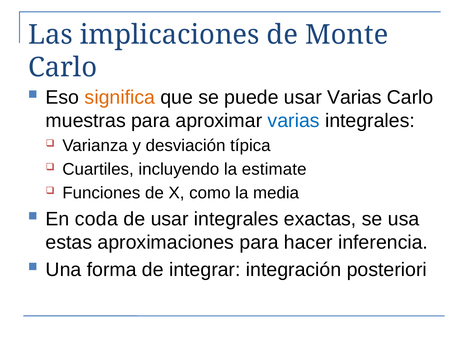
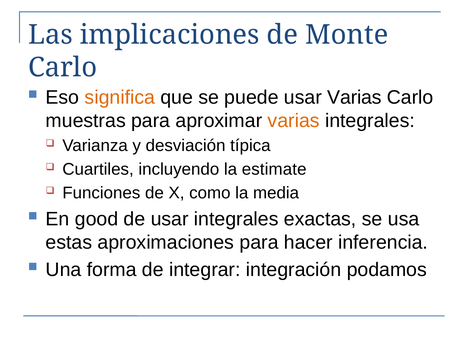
varias at (294, 121) colour: blue -> orange
coda: coda -> good
posteriori: posteriori -> podamos
